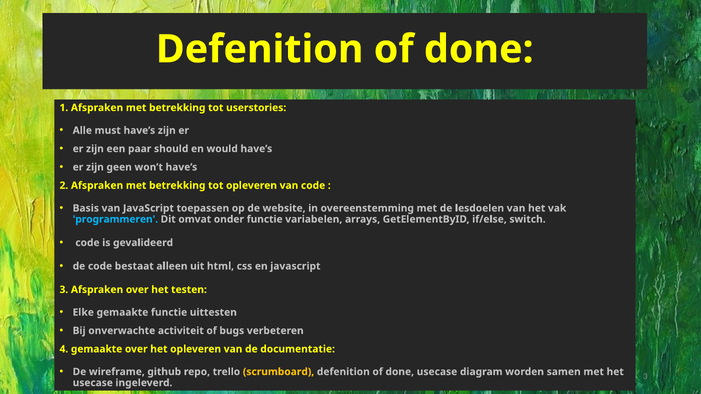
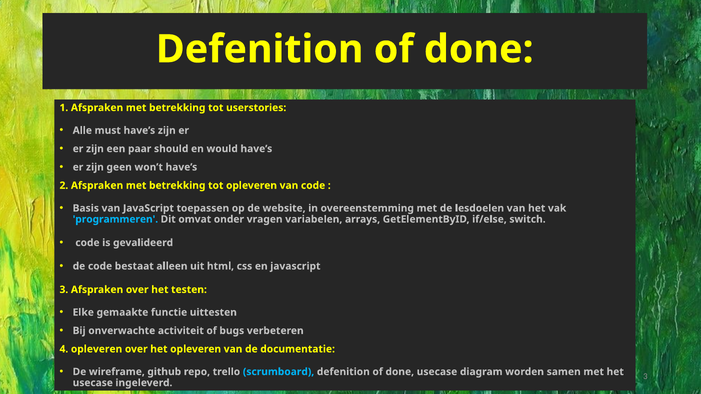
onder functie: functie -> vragen
4 gemaakte: gemaakte -> opleveren
scrumboard colour: yellow -> light blue
